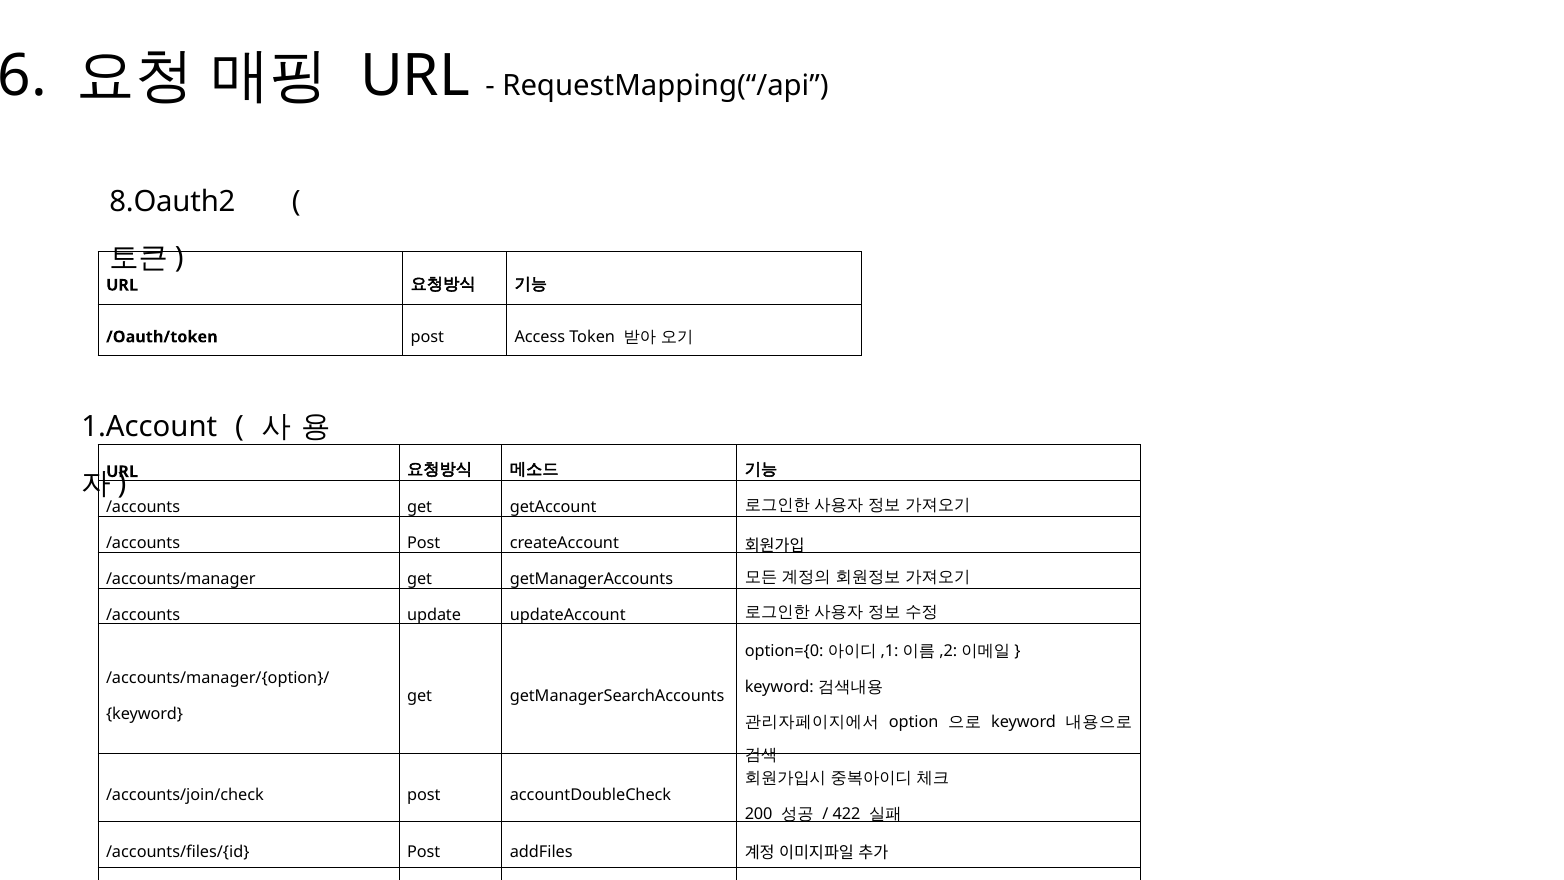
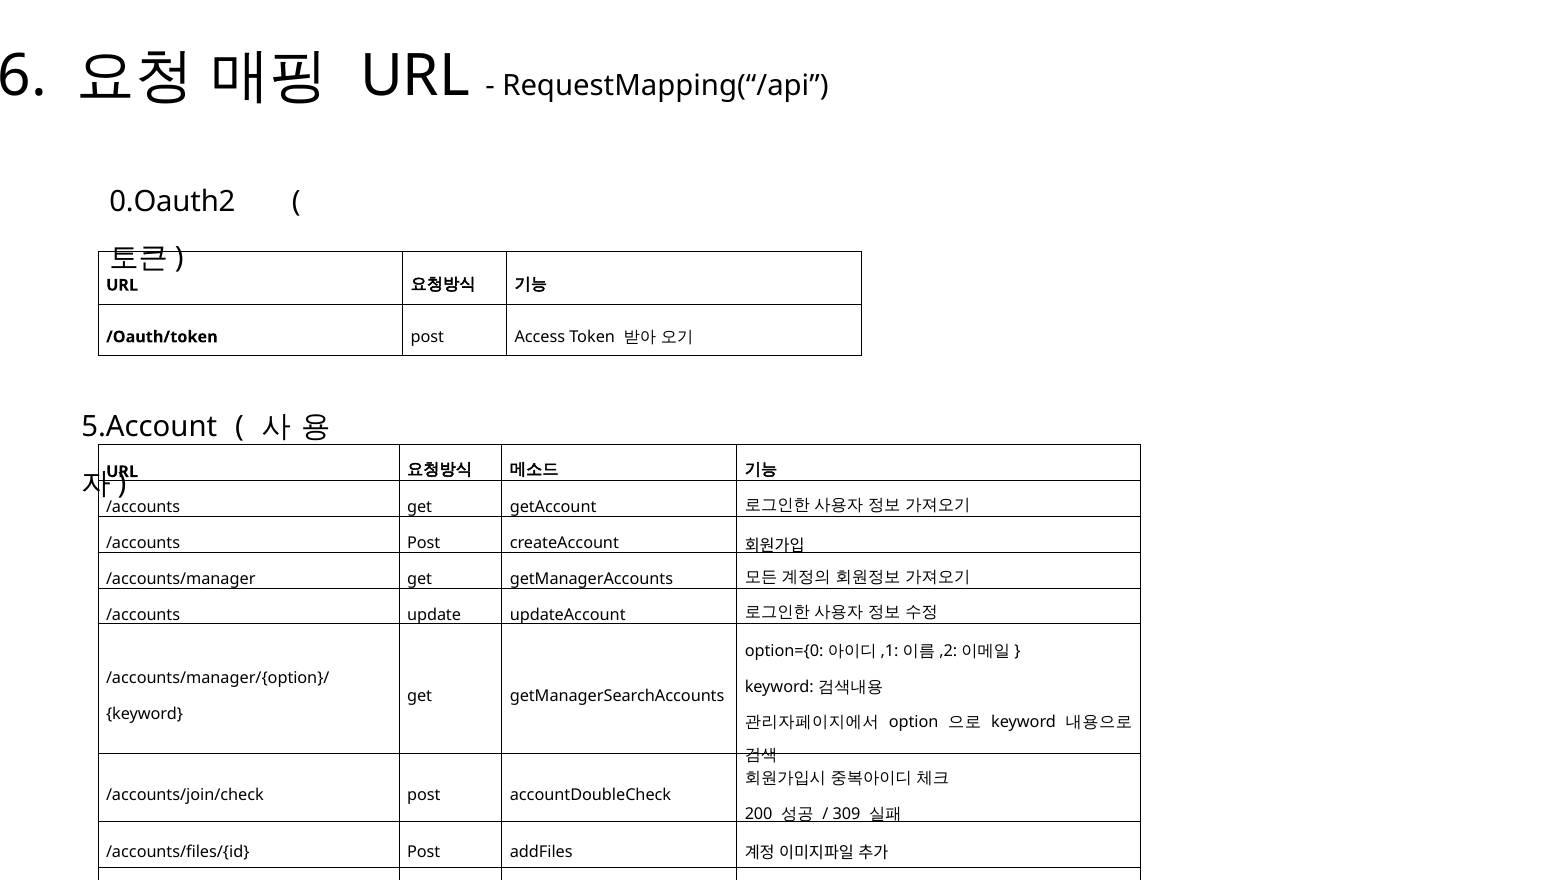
8.Oauth2: 8.Oauth2 -> 0.Oauth2
1.Account: 1.Account -> 5.Account
422: 422 -> 309
